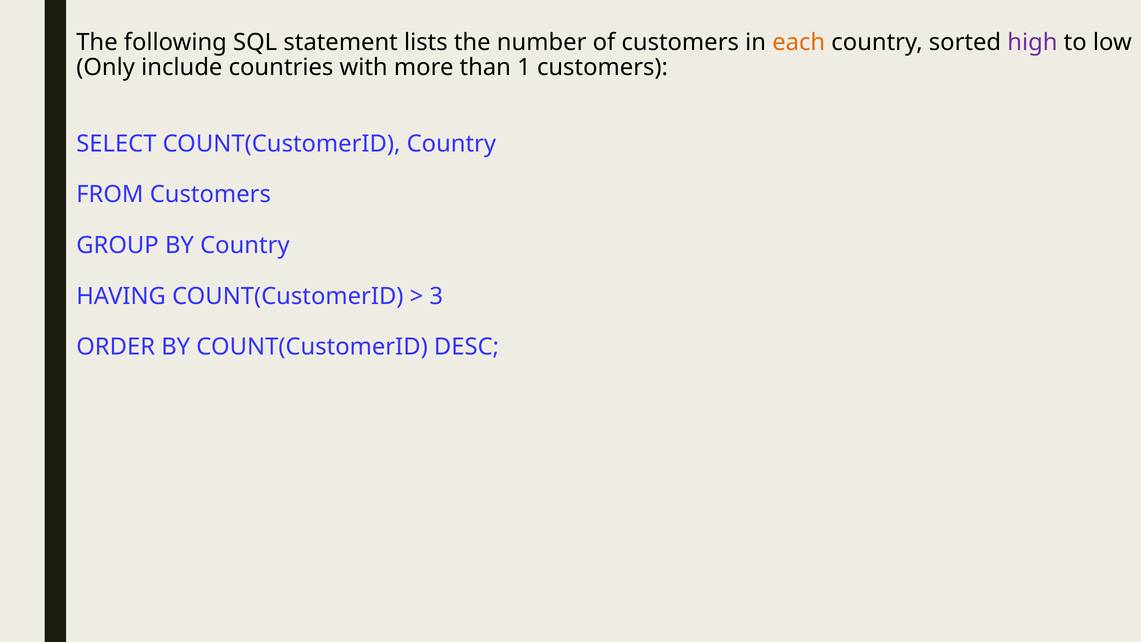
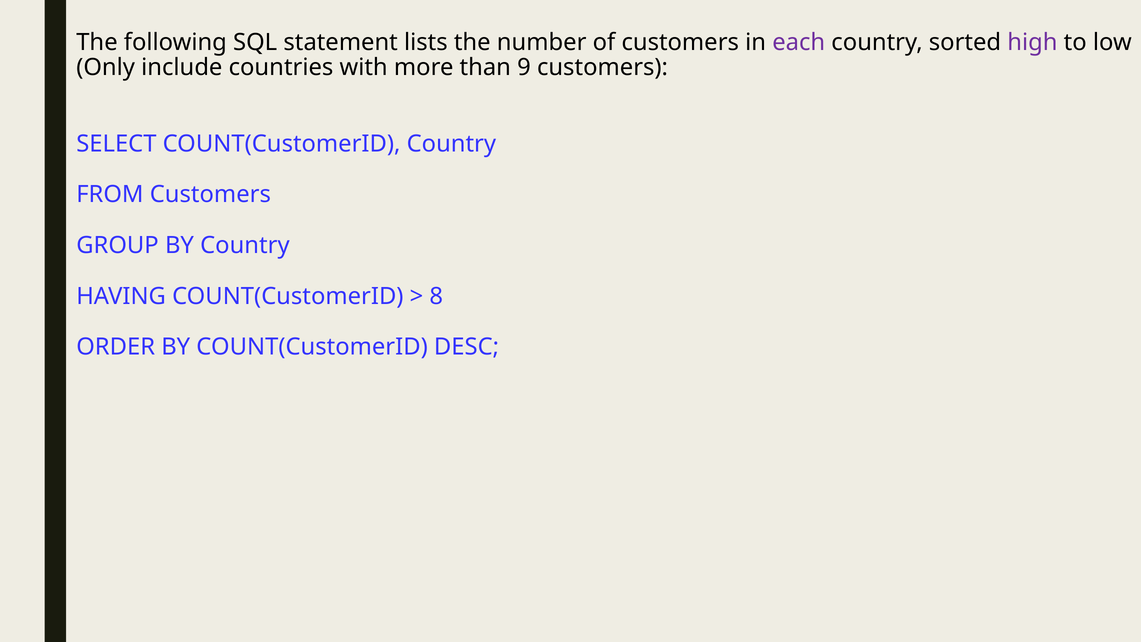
each colour: orange -> purple
1: 1 -> 9
3: 3 -> 8
